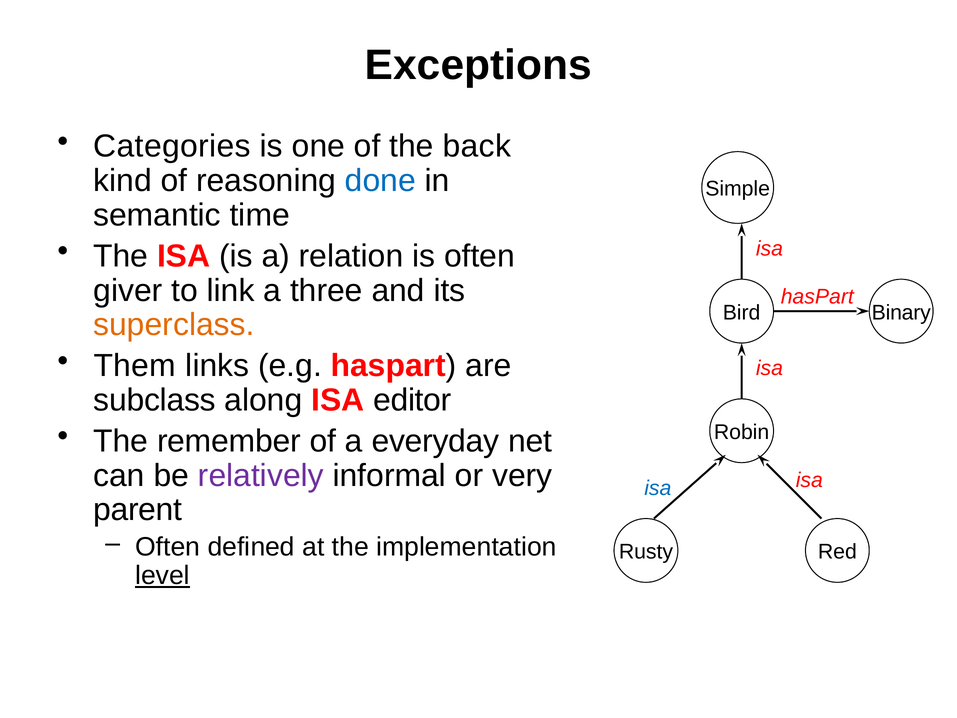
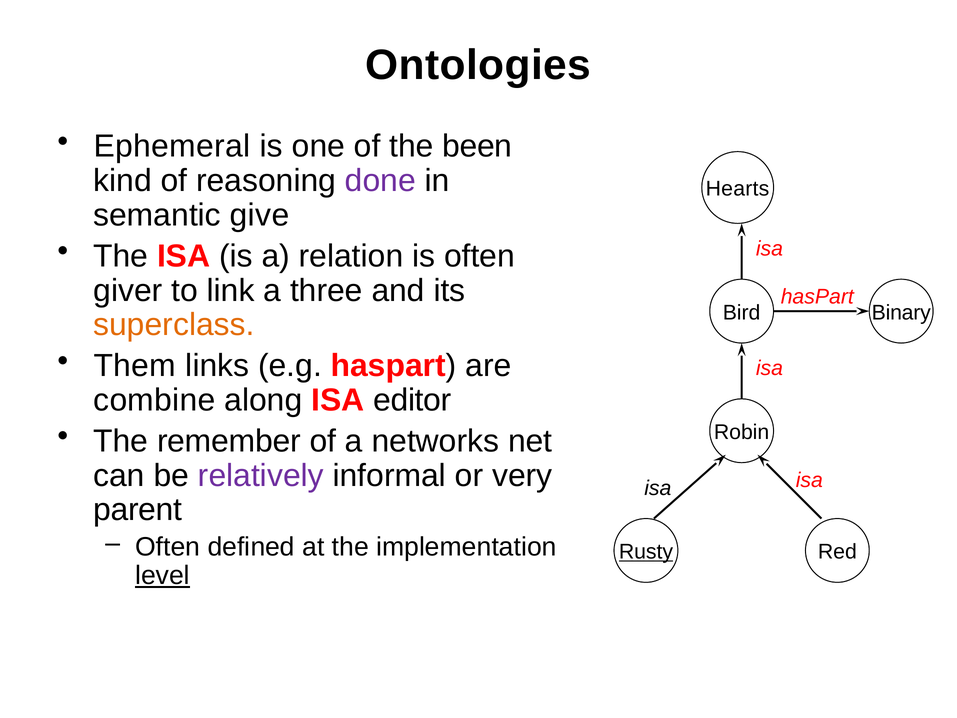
Exceptions: Exceptions -> Ontologies
Categories: Categories -> Ephemeral
back: back -> been
done colour: blue -> purple
Simple: Simple -> Hearts
time: time -> give
subclass: subclass -> combine
everyday: everyday -> networks
isa at (658, 488) colour: blue -> black
Rusty underline: none -> present
